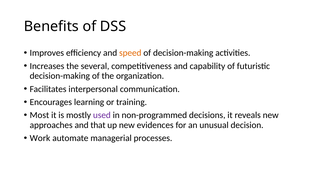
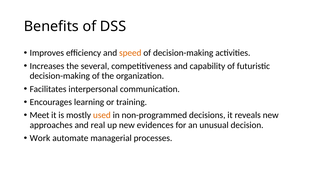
Most: Most -> Meet
used colour: purple -> orange
that: that -> real
